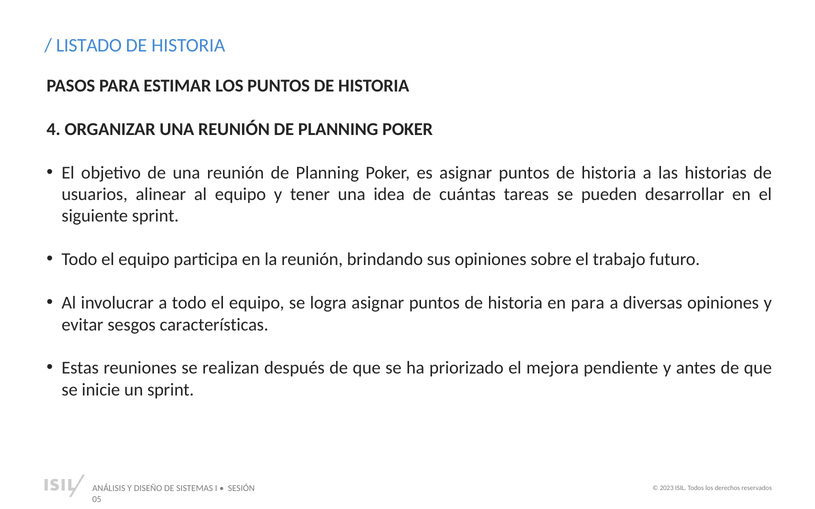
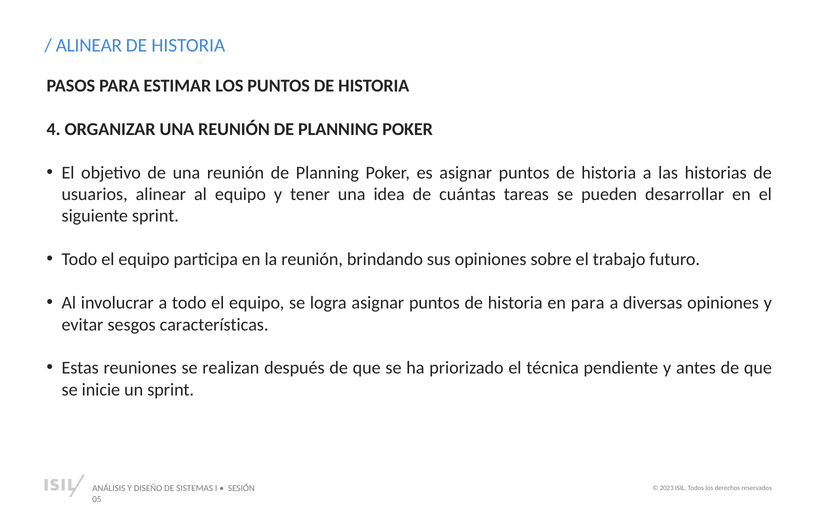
LISTADO at (89, 46): LISTADO -> ALINEAR
mejora: mejora -> técnica
